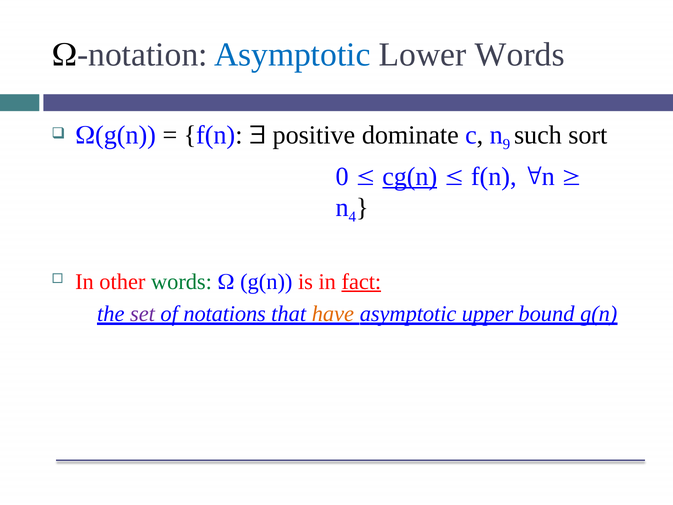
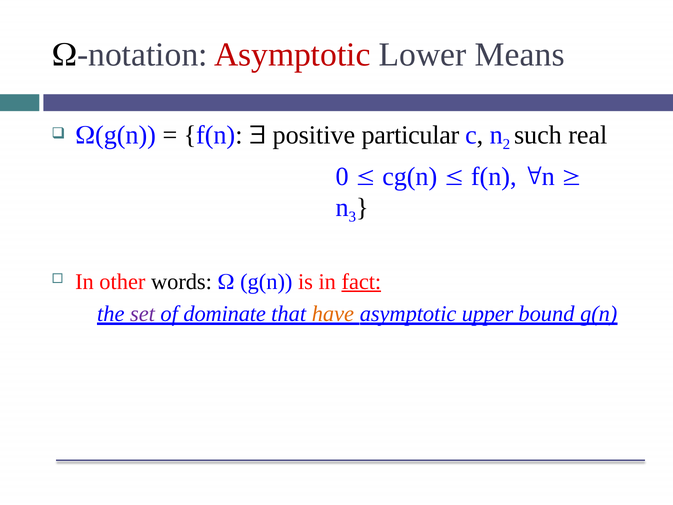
Asymptotic at (292, 55) colour: blue -> red
Lower Words: Words -> Means
dominate: dominate -> particular
9: 9 -> 2
sort: sort -> real
cg(n underline: present -> none
4: 4 -> 3
words at (181, 282) colour: green -> black
notations: notations -> dominate
